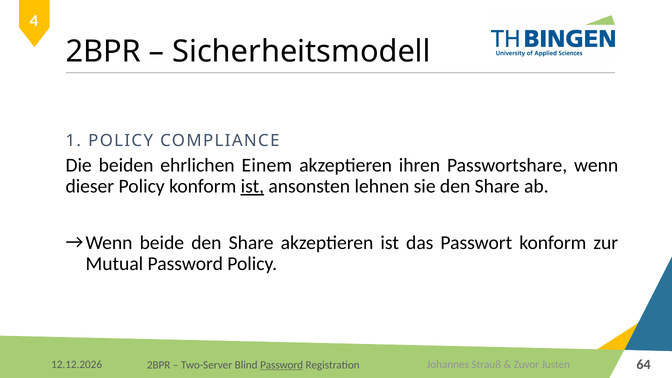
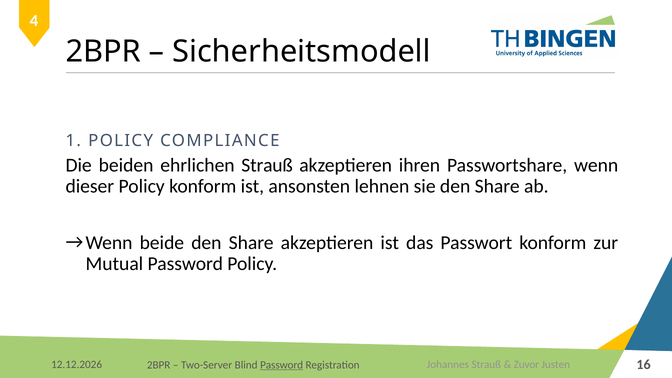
ehrlichen Einem: Einem -> Strauß
ist at (252, 186) underline: present -> none
64: 64 -> 16
